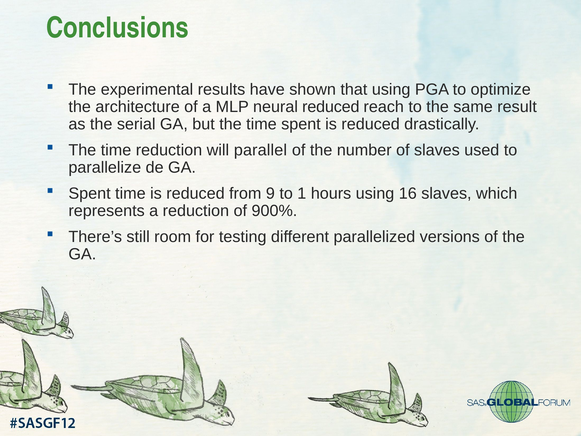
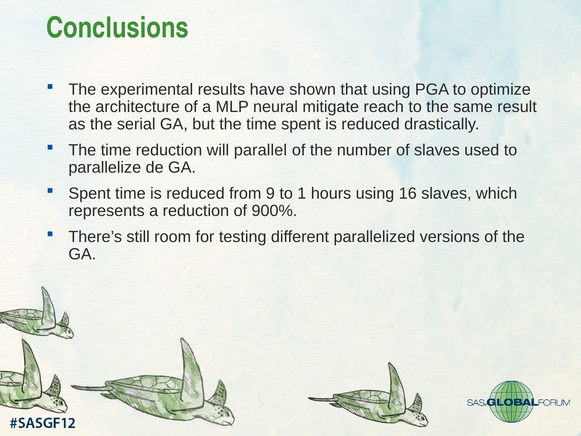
neural reduced: reduced -> mitigate
